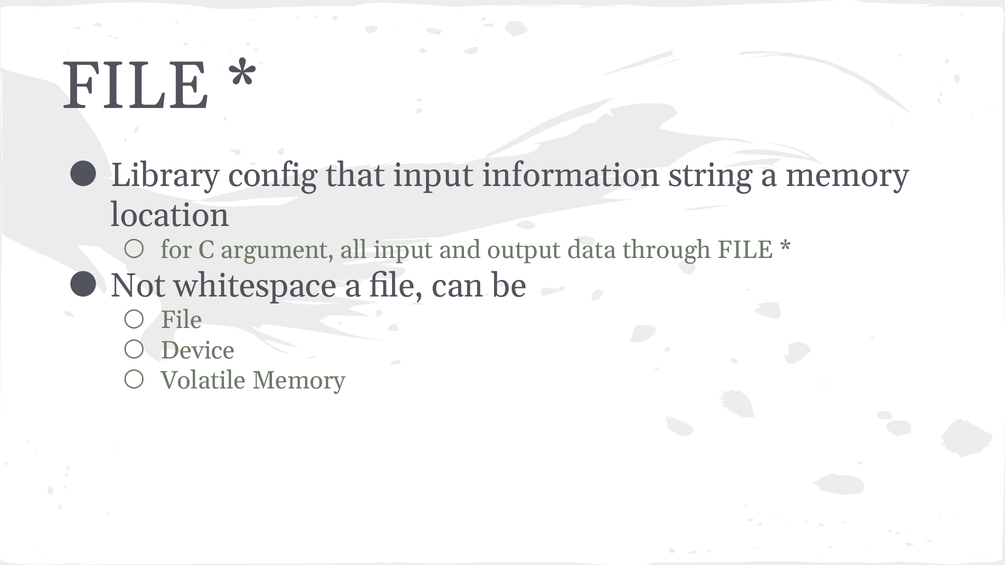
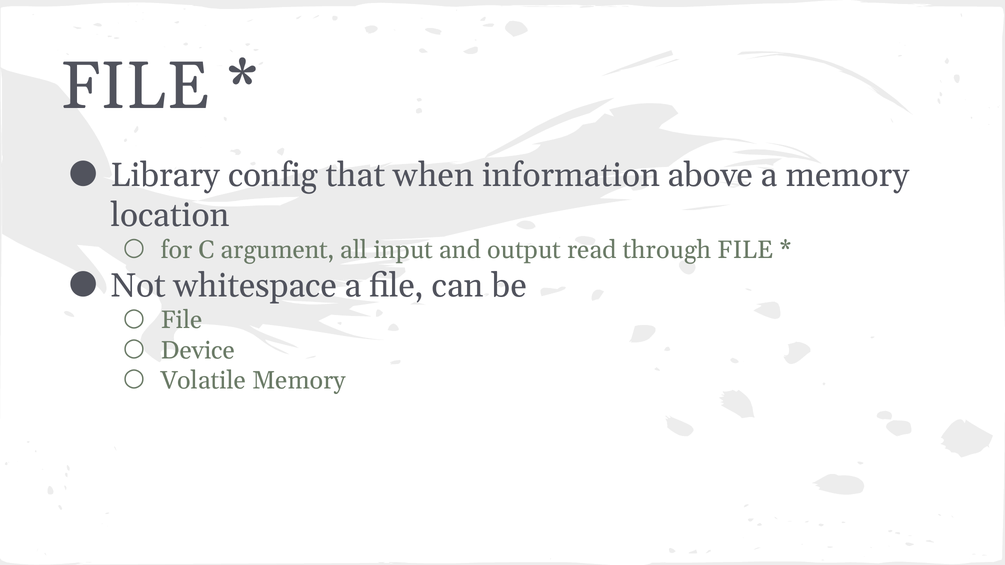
that input: input -> when
string: string -> above
data: data -> read
